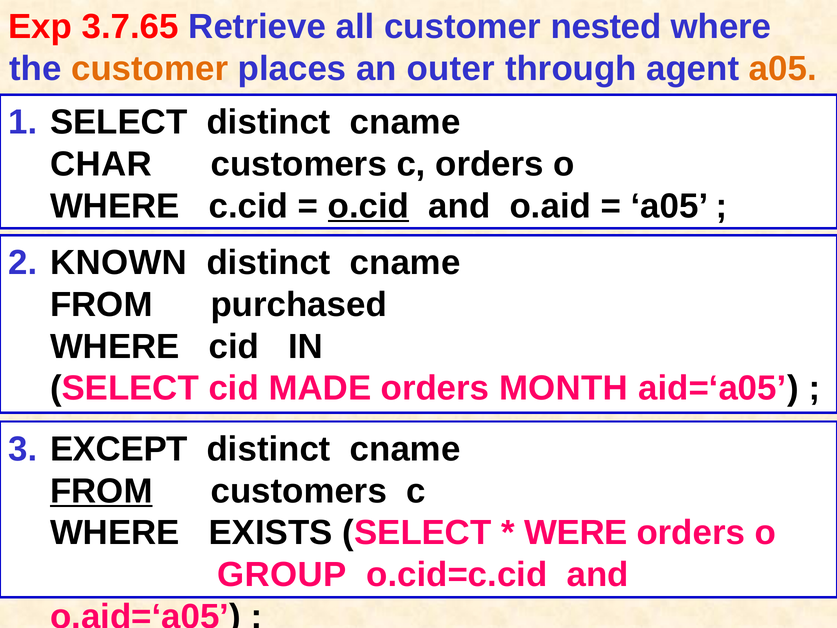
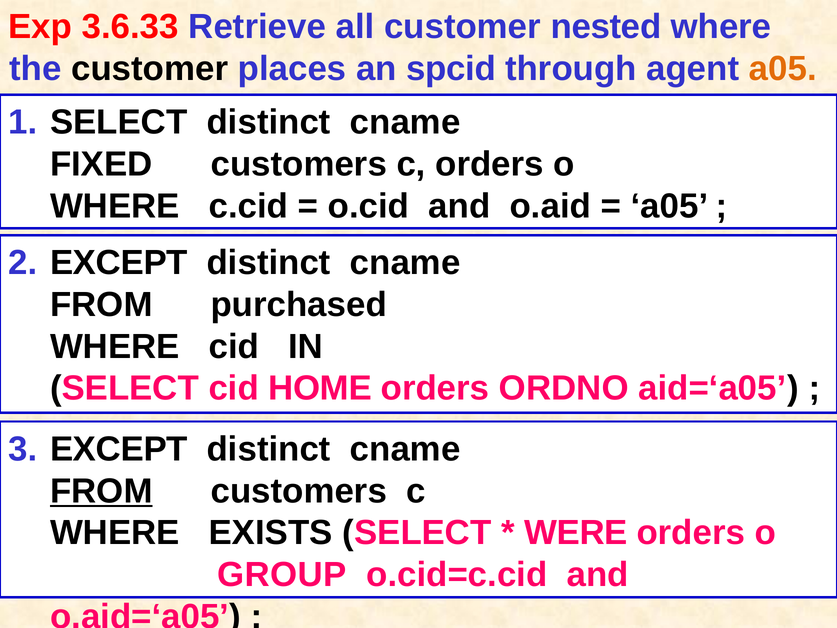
3.7.65: 3.7.65 -> 3.6.33
customer at (150, 68) colour: orange -> black
outer: outer -> spcid
CHAR: CHAR -> FIXED
o.cid underline: present -> none
KNOWN at (119, 263): KNOWN -> EXCEPT
MADE: MADE -> HOME
MONTH: MONTH -> ORDNO
